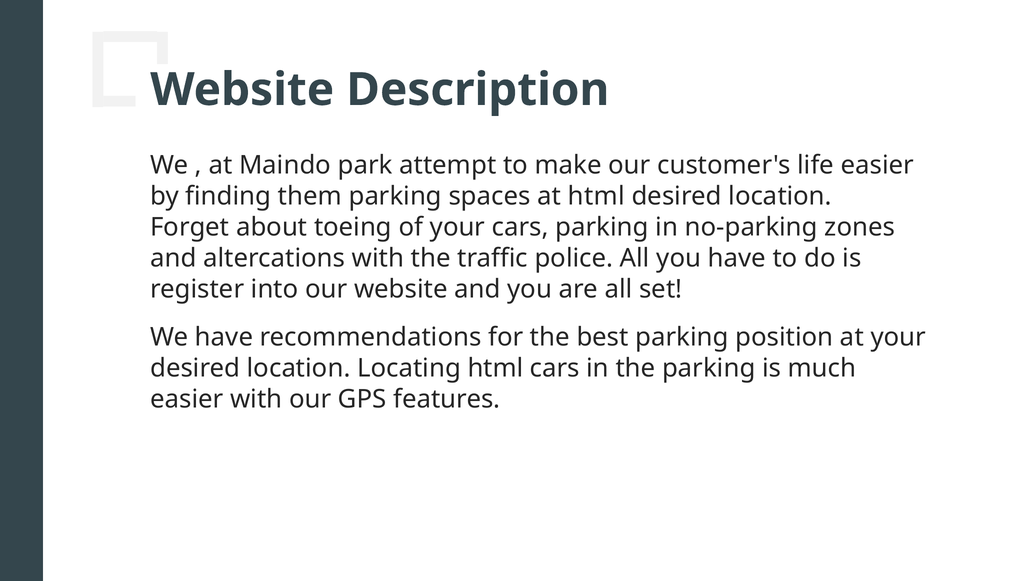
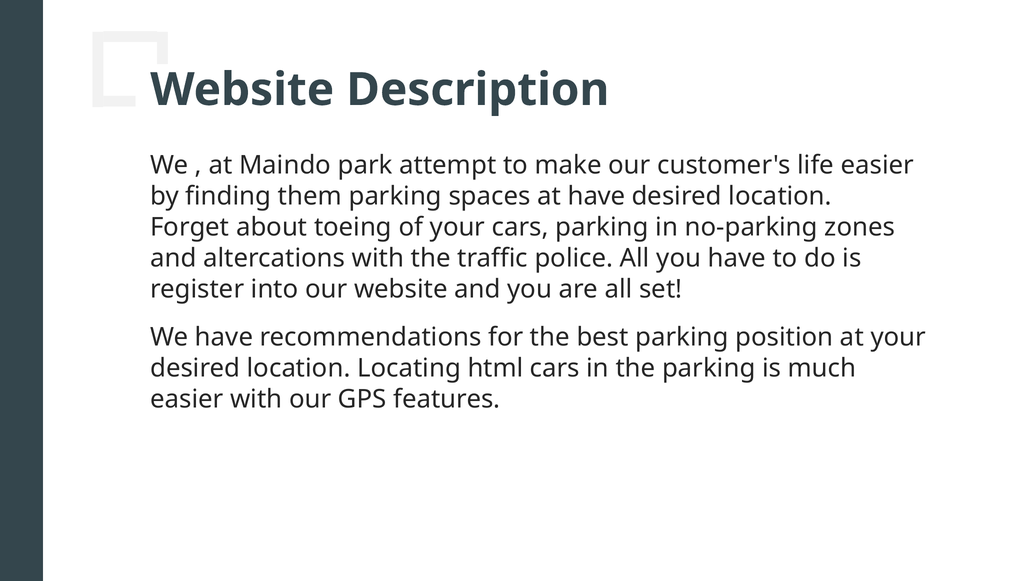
at html: html -> have
